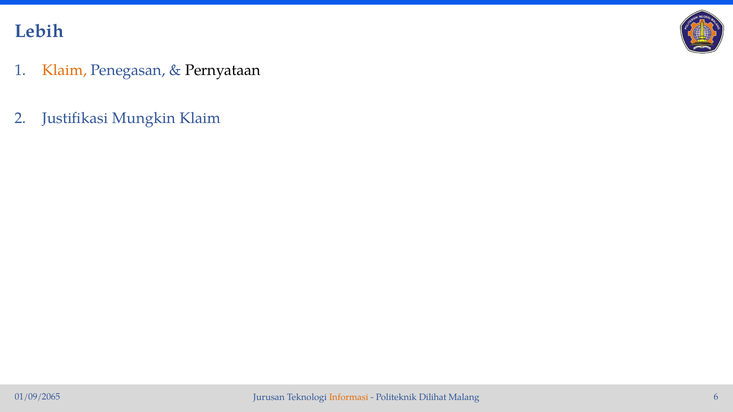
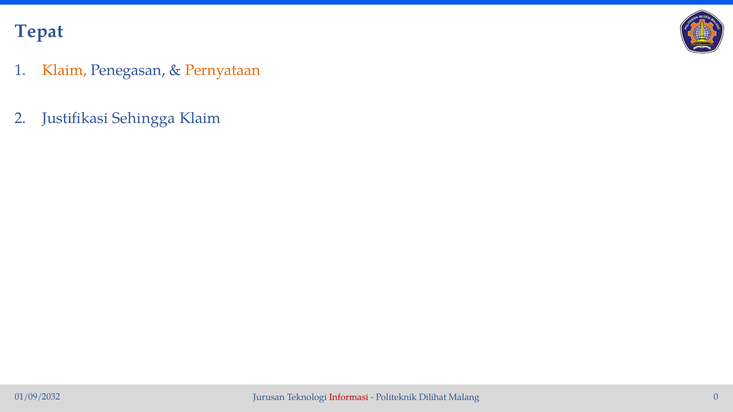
Lebih: Lebih -> Tepat
Pernyataan colour: black -> orange
Mungkin: Mungkin -> Sehingga
01/09/2065: 01/09/2065 -> 01/09/2032
Informasi colour: orange -> red
6: 6 -> 0
